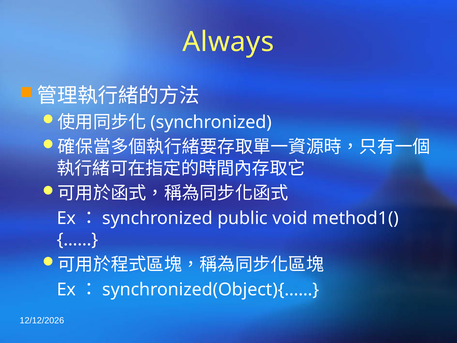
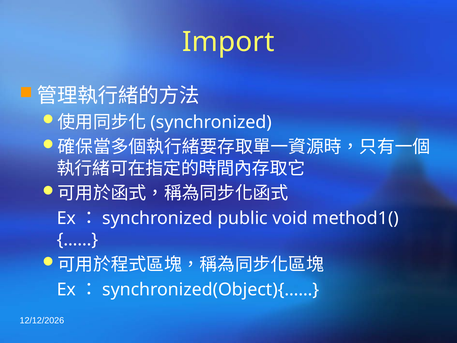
Always: Always -> Import
